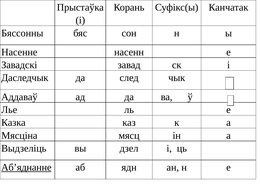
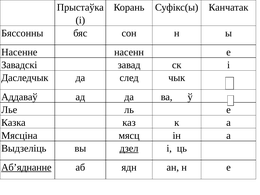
дзел underline: none -> present
